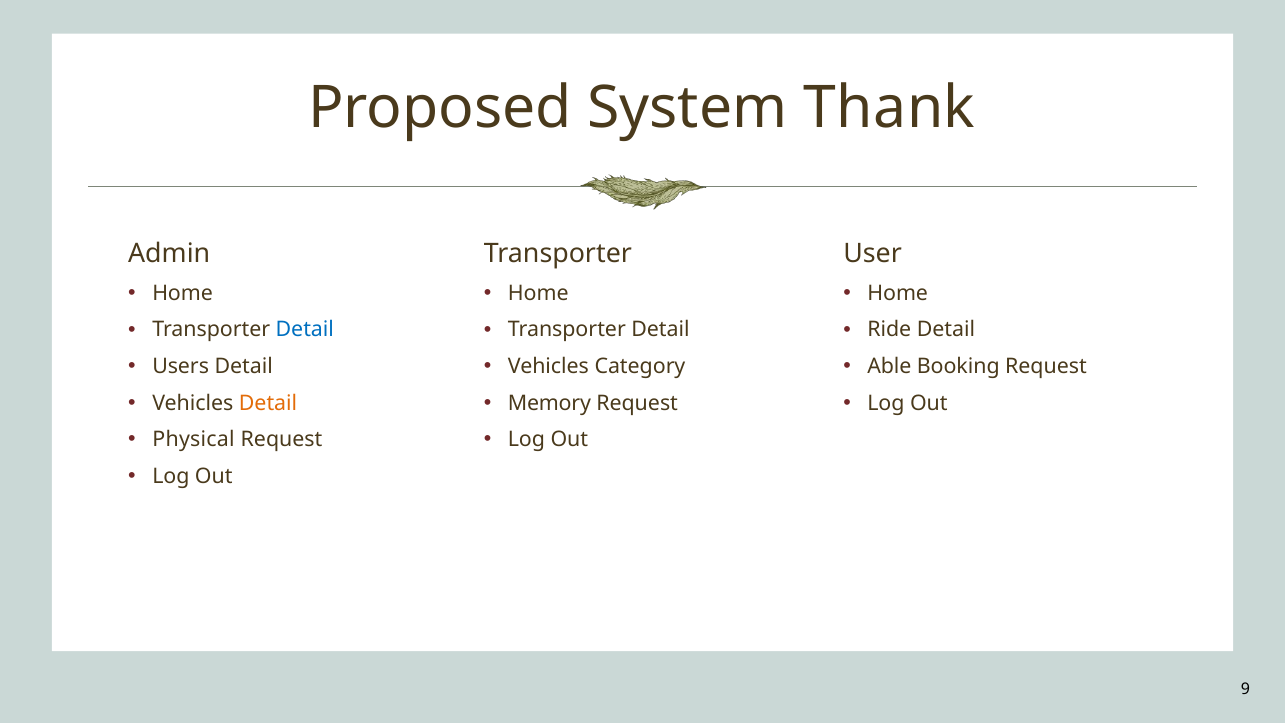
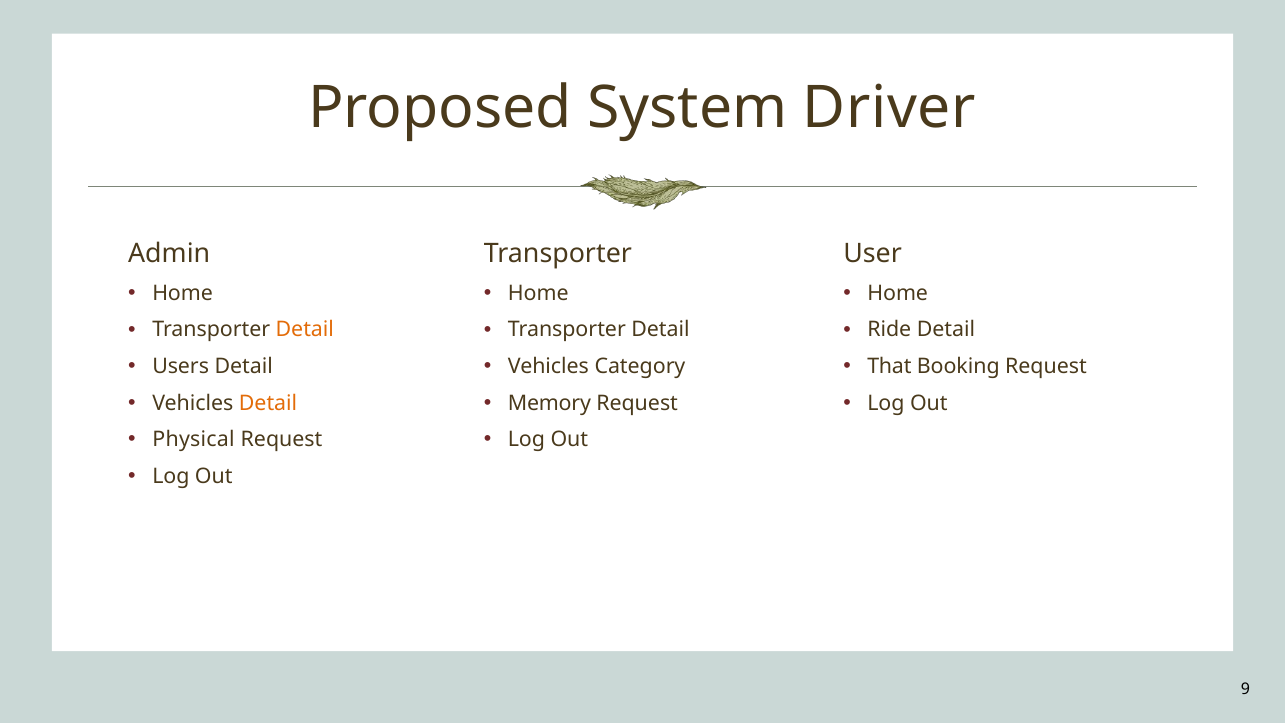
Thank: Thank -> Driver
Detail at (305, 330) colour: blue -> orange
Able: Able -> That
